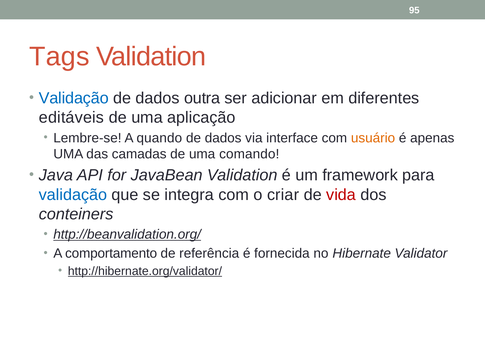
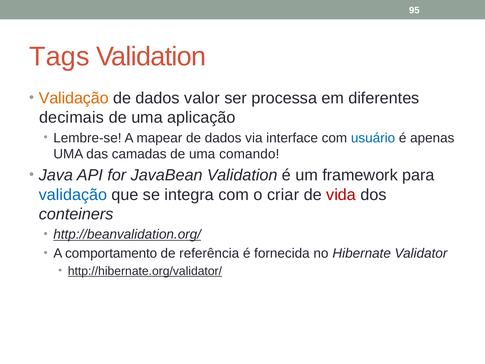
Validação at (74, 98) colour: blue -> orange
outra: outra -> valor
adicionar: adicionar -> processa
editáveis: editáveis -> decimais
quando: quando -> mapear
usuário colour: orange -> blue
